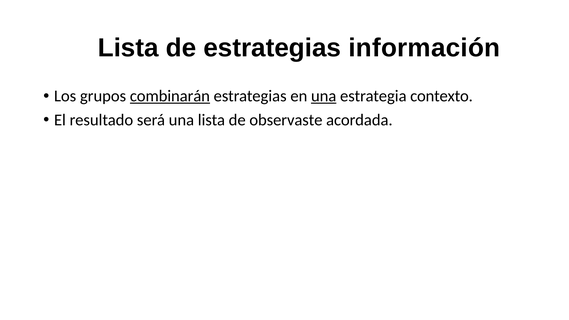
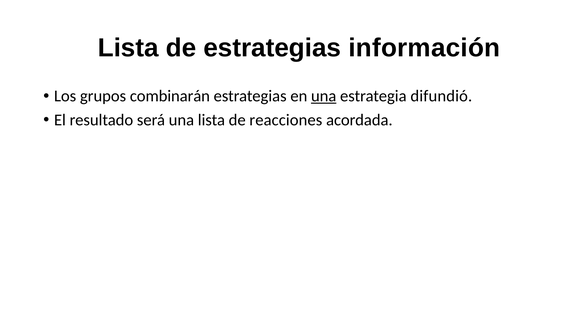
combinarán underline: present -> none
contexto: contexto -> difundió
observaste: observaste -> reacciones
